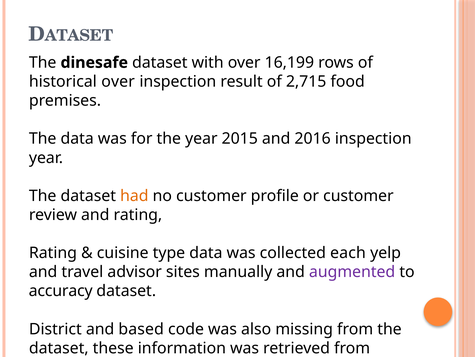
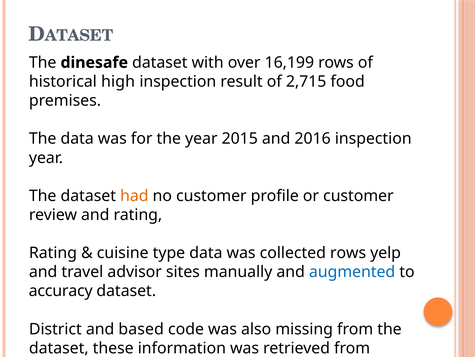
historical over: over -> high
collected each: each -> rows
augmented colour: purple -> blue
